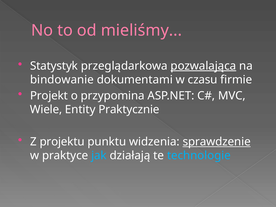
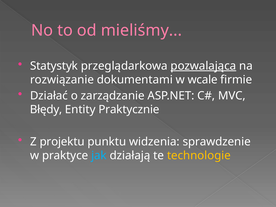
bindowanie: bindowanie -> rozwiązanie
czasu: czasu -> wcale
Projekt: Projekt -> Działać
przypomina: przypomina -> zarządzanie
Wiele: Wiele -> Błędy
sprawdzenie underline: present -> none
technologie colour: light blue -> yellow
